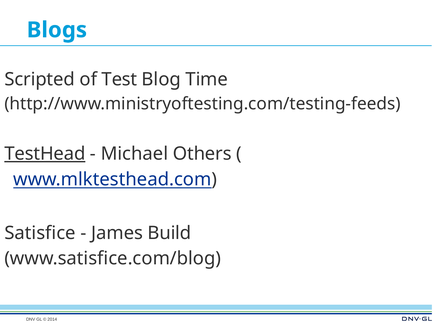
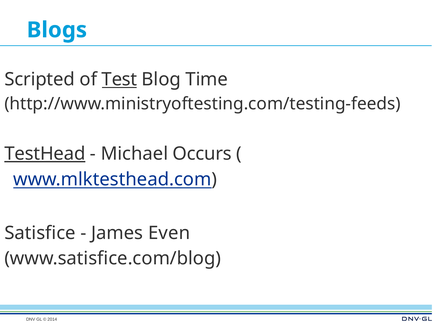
Test underline: none -> present
Others: Others -> Occurs
Build: Build -> Even
